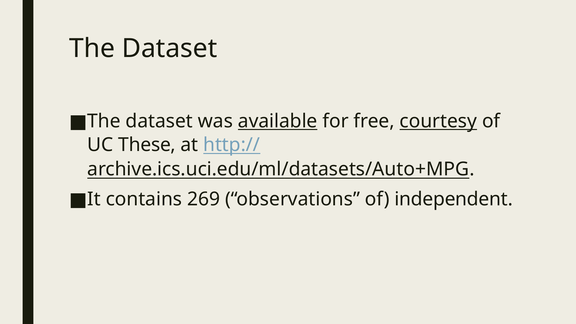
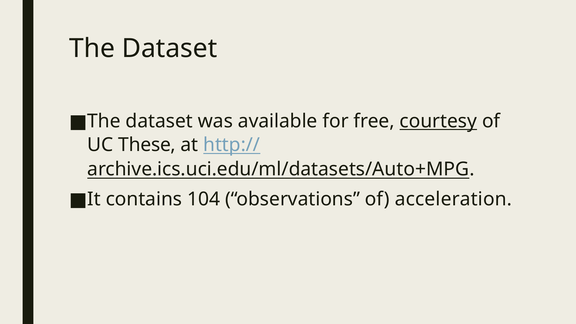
available underline: present -> none
269: 269 -> 104
independent: independent -> acceleration
